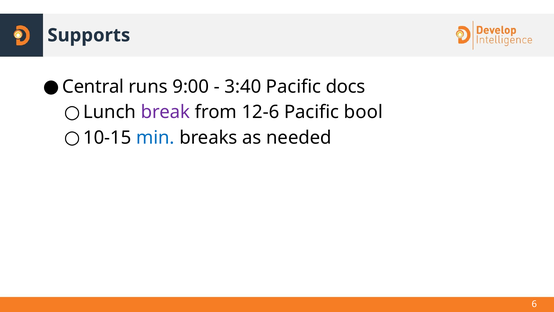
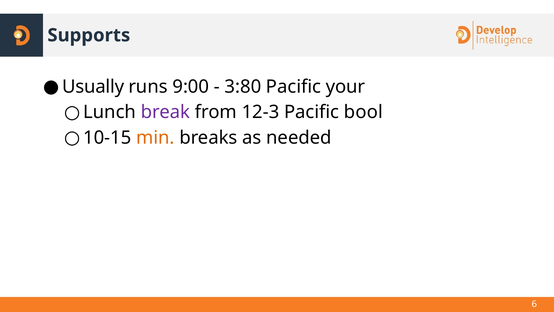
Central: Central -> Usually
3:40: 3:40 -> 3:80
docs: docs -> your
12-6: 12-6 -> 12-3
min colour: blue -> orange
